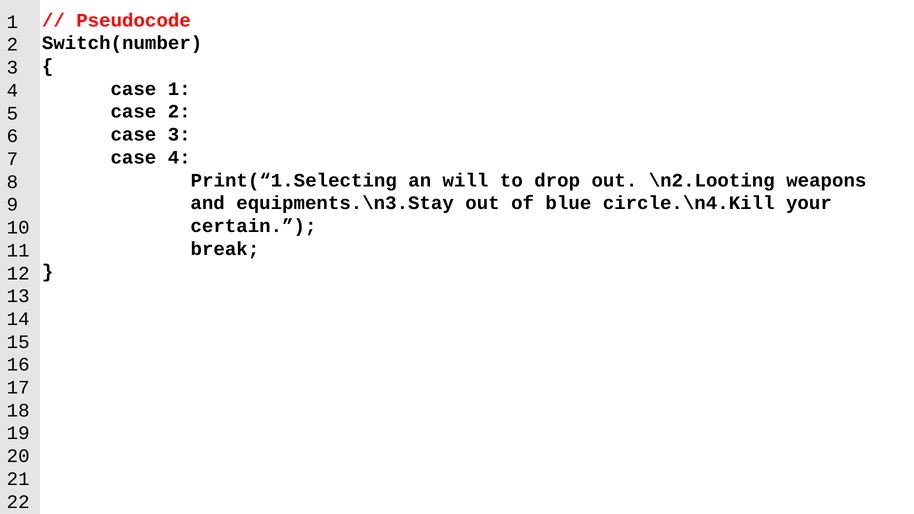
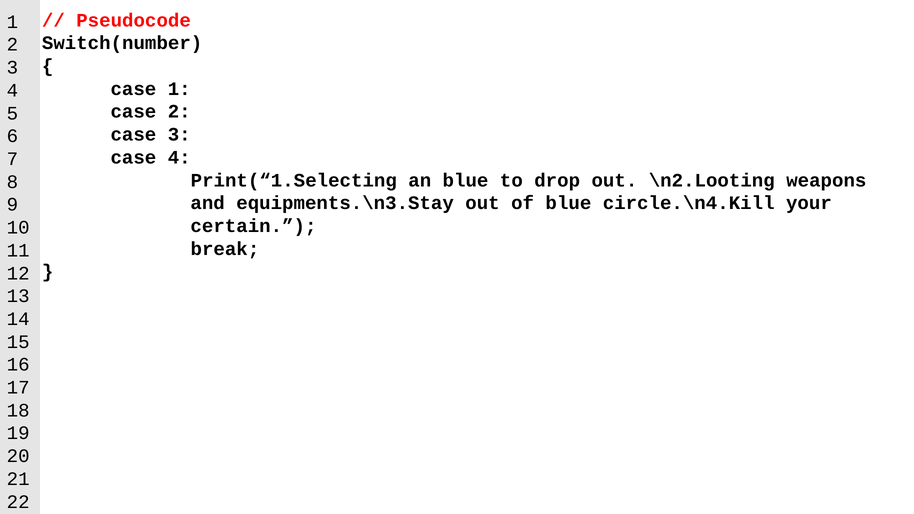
an will: will -> blue
